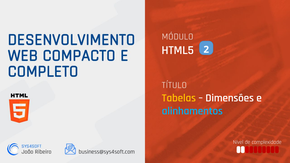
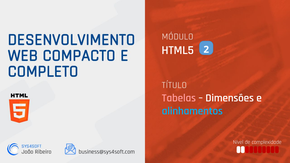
Tabelas colour: yellow -> pink
